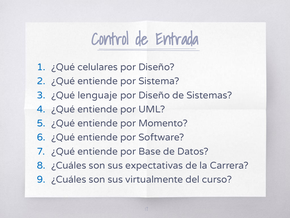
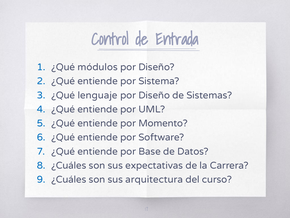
celulares: celulares -> módulos
virtualmente: virtualmente -> arquitectura
